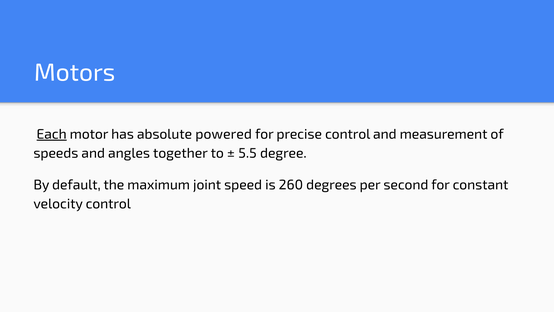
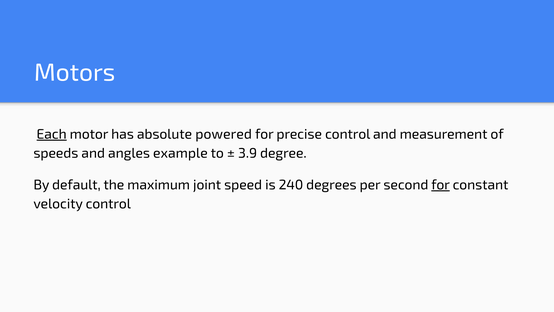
together: together -> example
5.5: 5.5 -> 3.9
260: 260 -> 240
for at (441, 185) underline: none -> present
